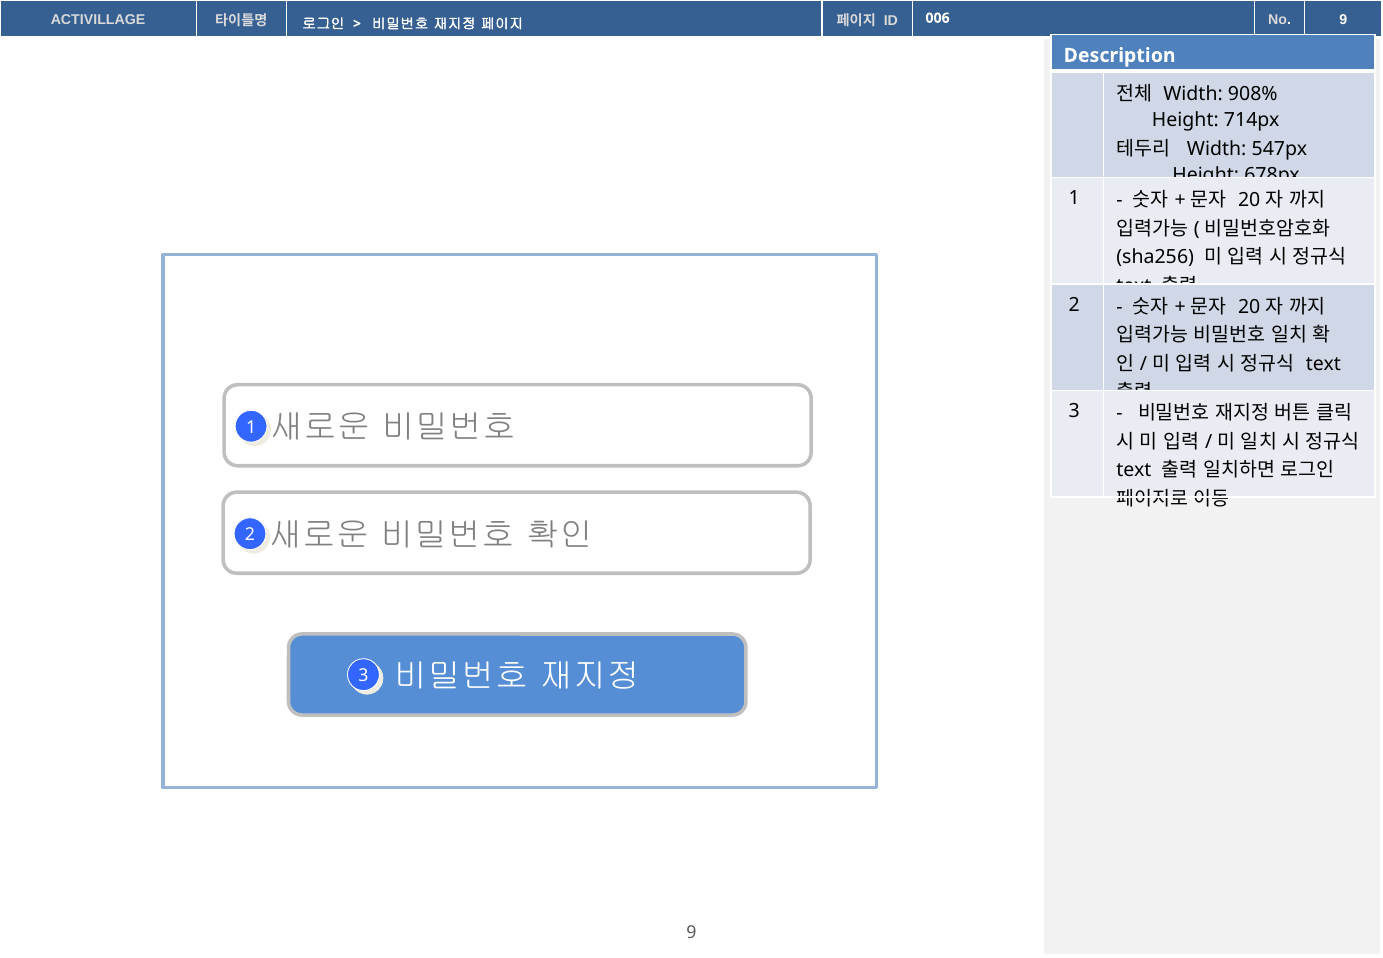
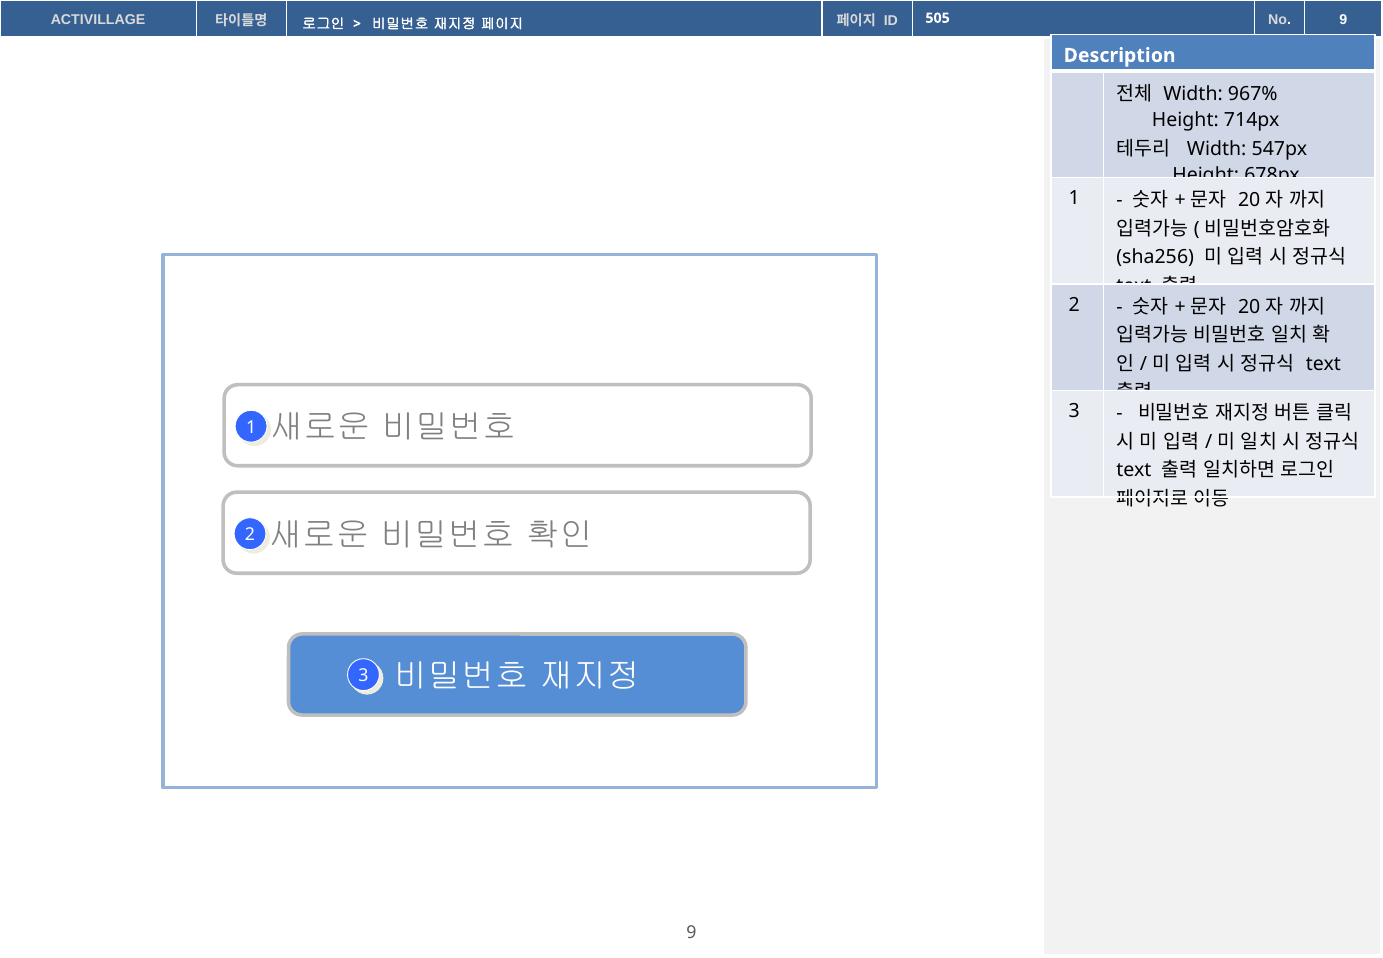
006: 006 -> 505
908%: 908% -> 967%
